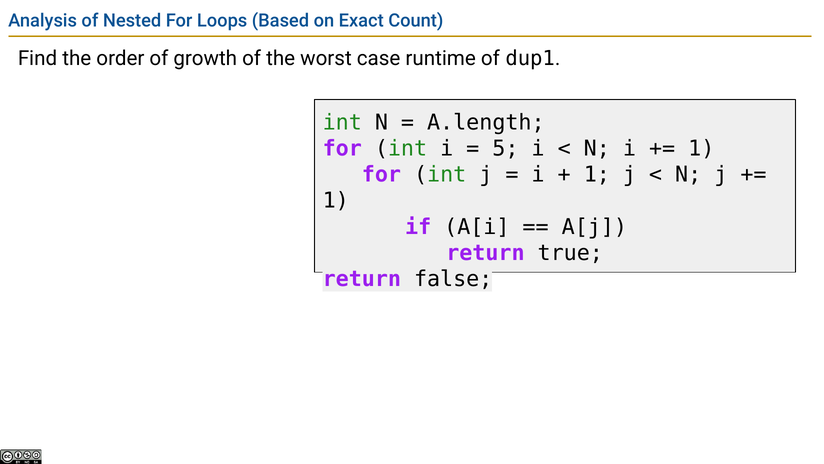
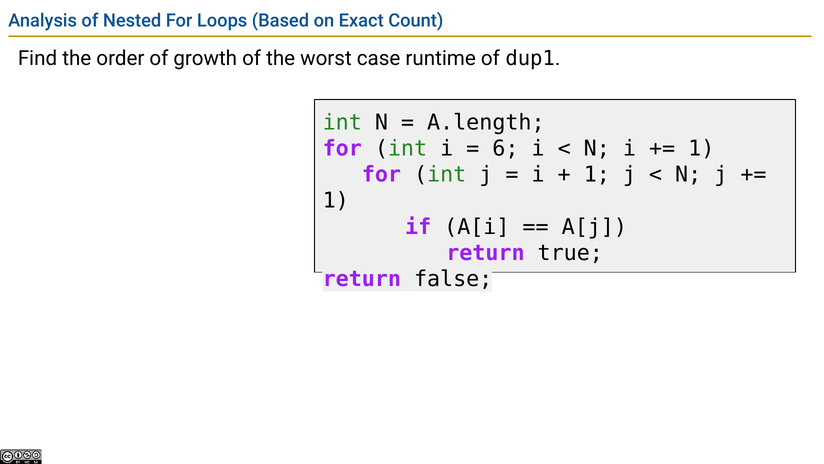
5: 5 -> 6
